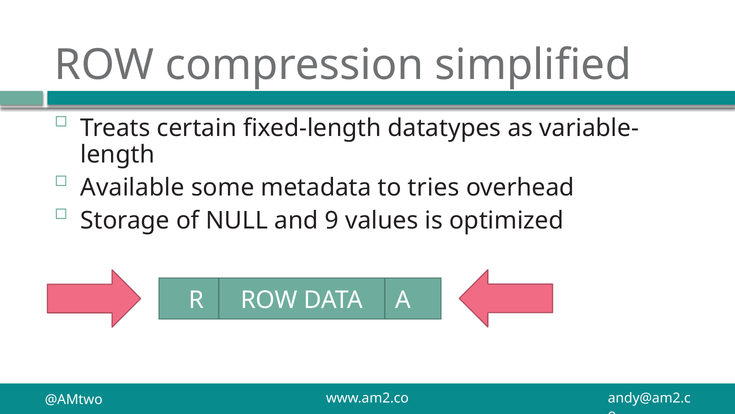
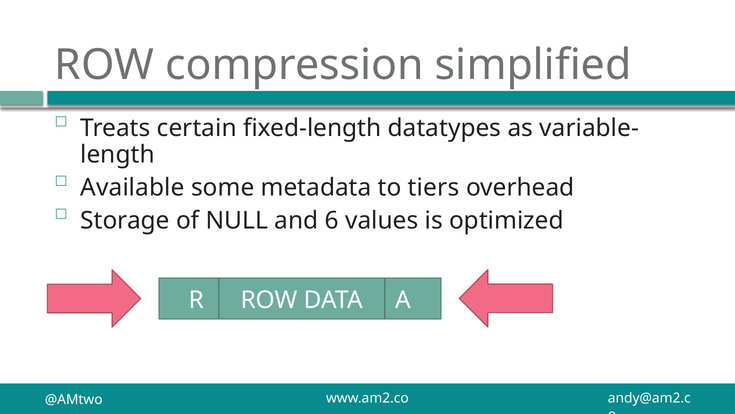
tries: tries -> tiers
9: 9 -> 6
